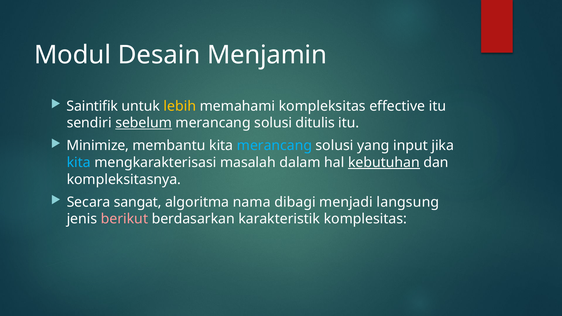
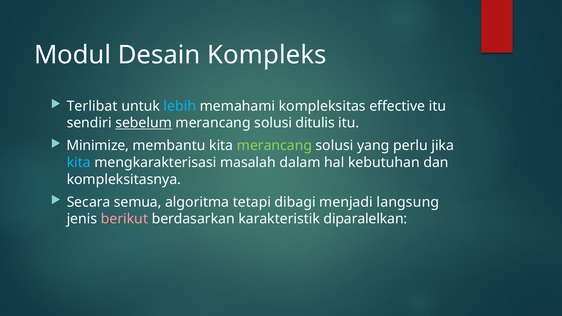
Menjamin: Menjamin -> Kompleks
Saintifik: Saintifik -> Terlibat
lebih colour: yellow -> light blue
merancang at (274, 146) colour: light blue -> light green
input: input -> perlu
kebutuhan underline: present -> none
sangat: sangat -> semua
nama: nama -> tetapi
komplesitas: komplesitas -> diparalelkan
